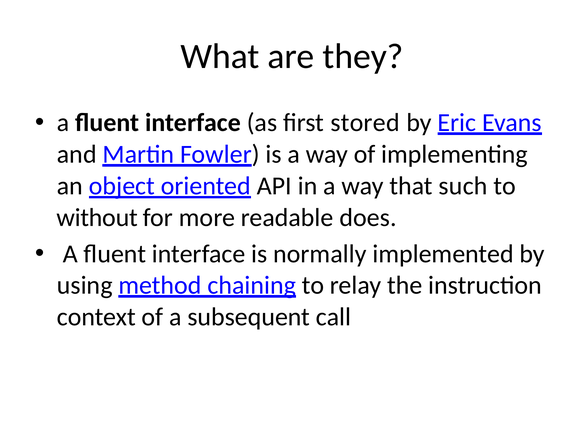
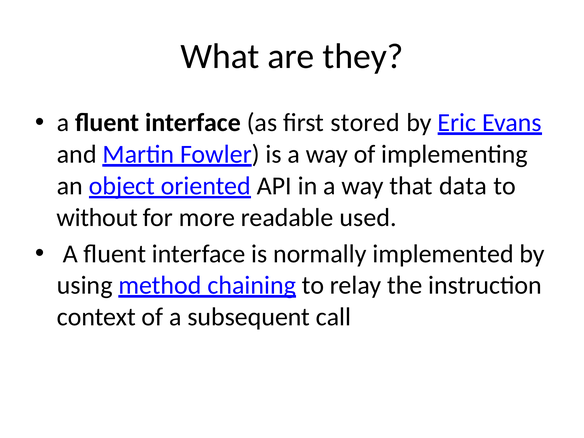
such: such -> data
does: does -> used
